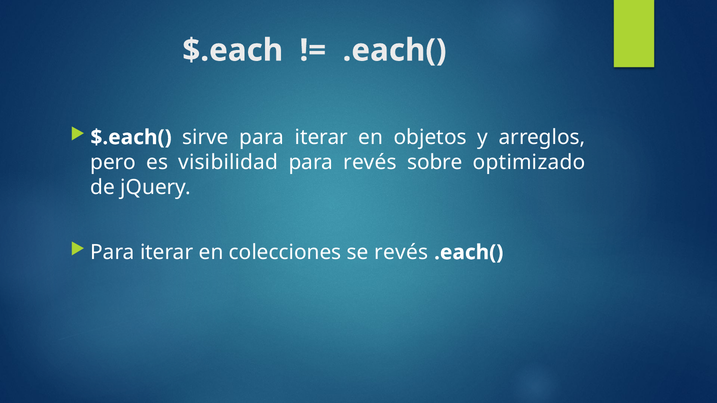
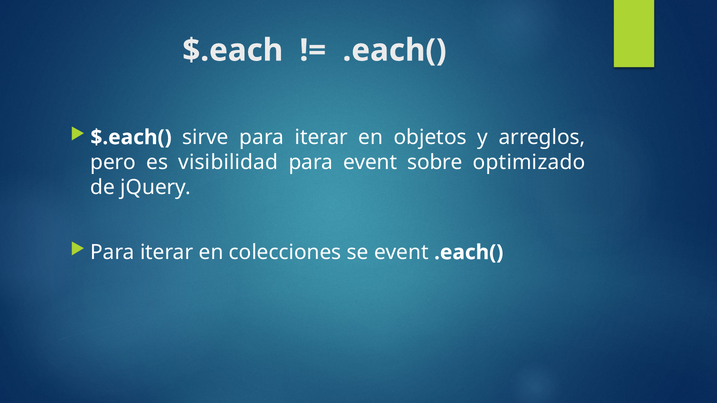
para revés: revés -> event
se revés: revés -> event
